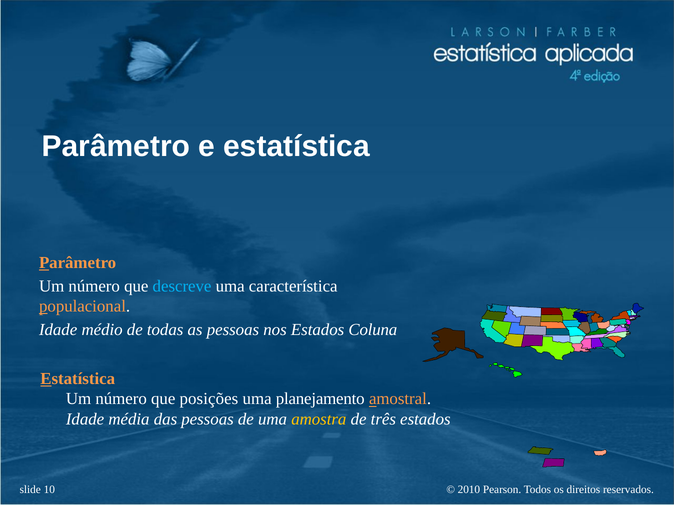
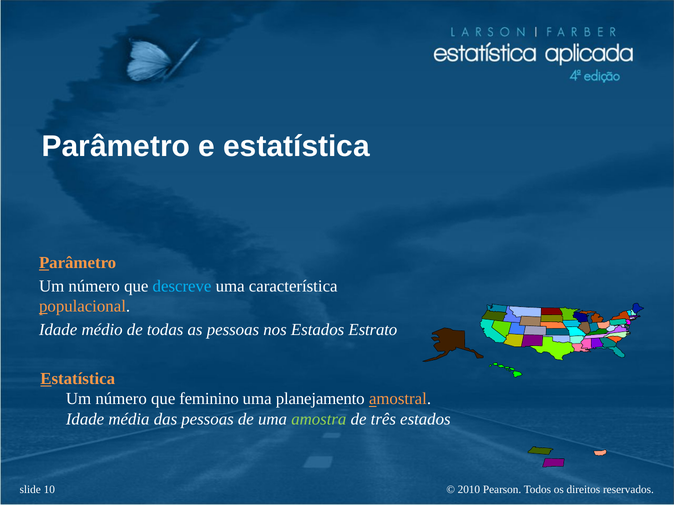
Coluna: Coluna -> Estrato
posições: posições -> feminino
amostra colour: yellow -> light green
